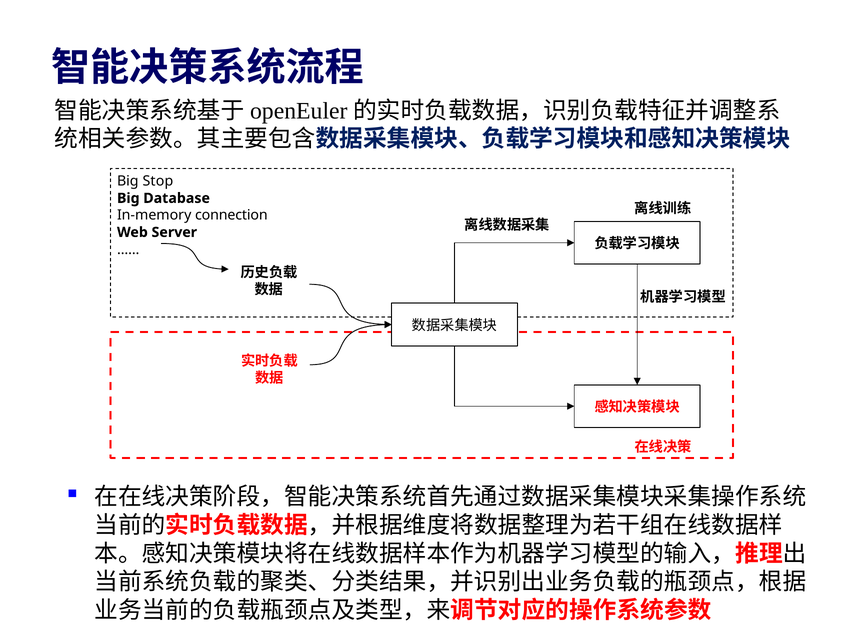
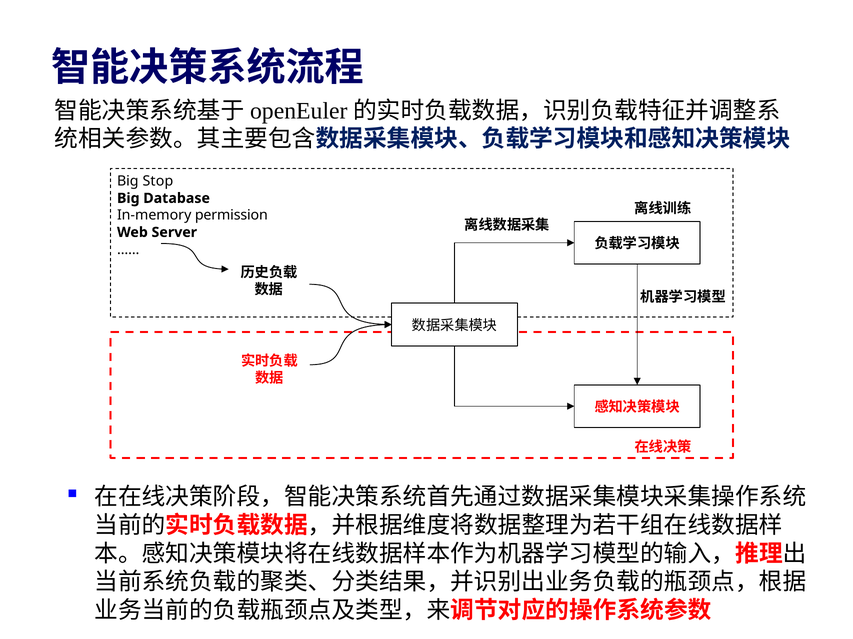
connection: connection -> permission
